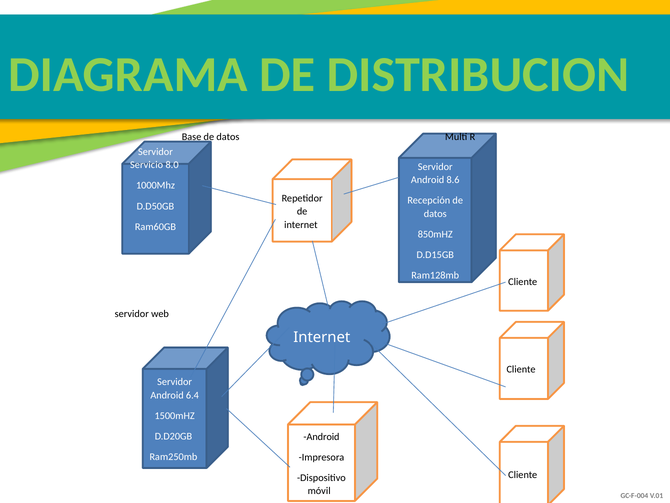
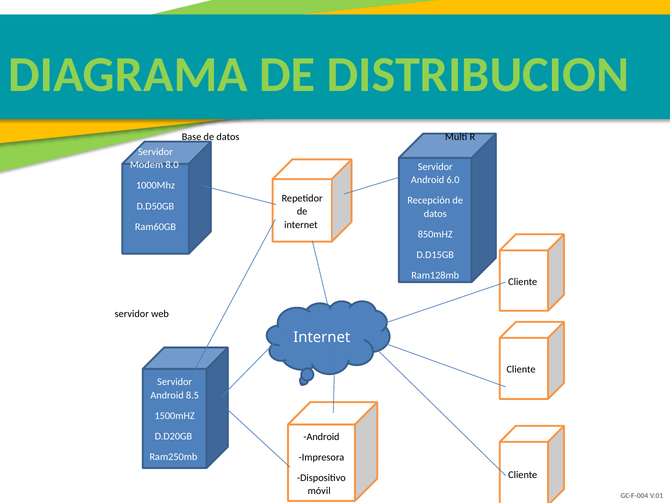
Servicio: Servicio -> Modem
8.6: 8.6 -> 6.0
6.4: 6.4 -> 8.5
